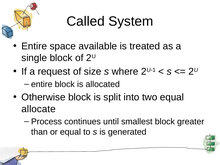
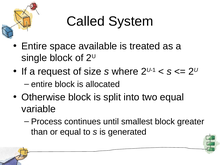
allocate: allocate -> variable
